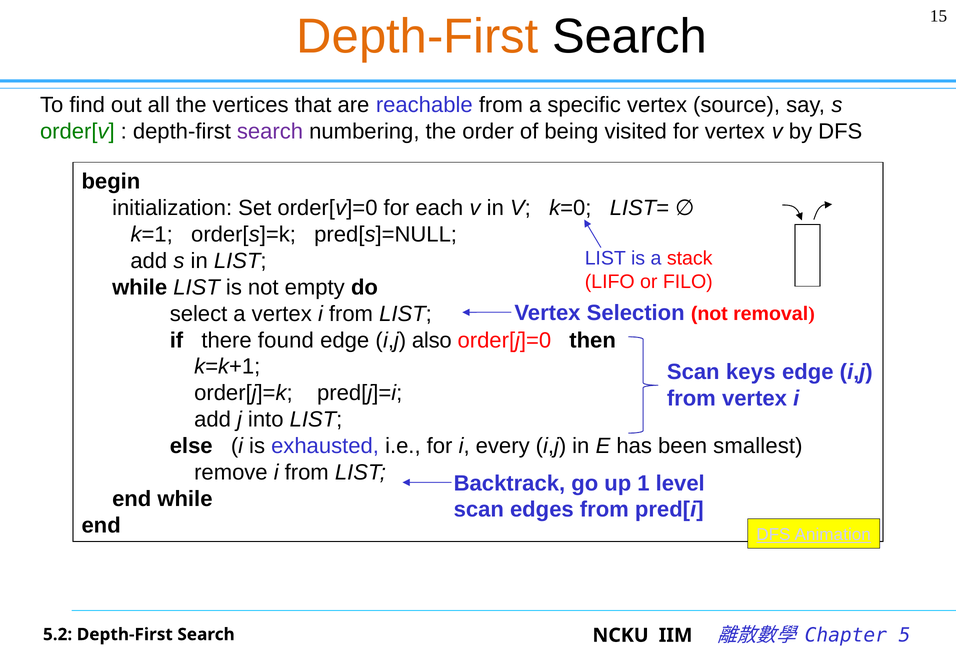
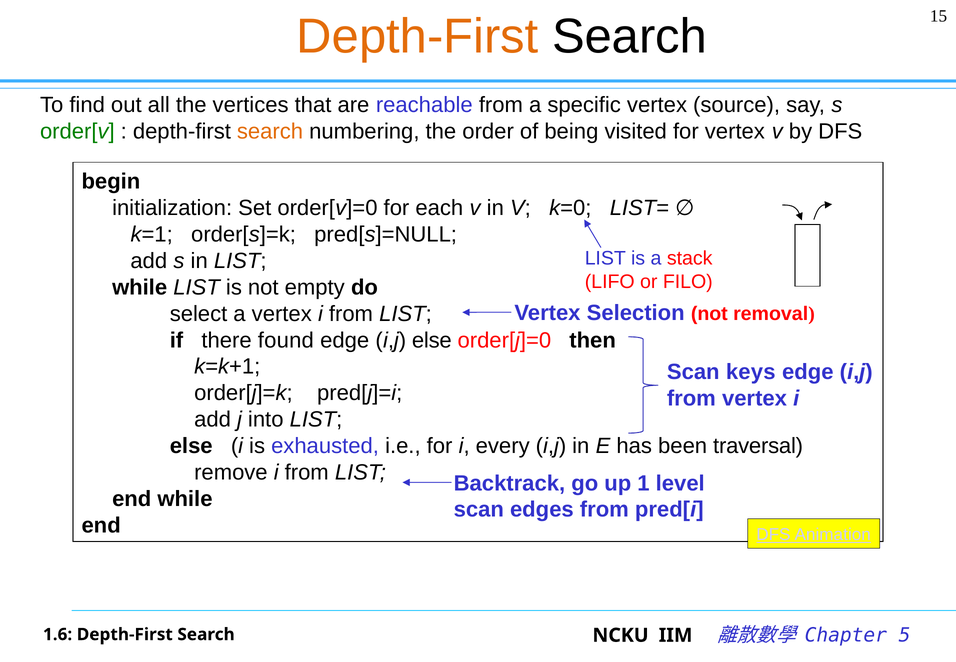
search at (270, 131) colour: purple -> orange
i,j also: also -> else
smallest: smallest -> traversal
5.2: 5.2 -> 1.6
